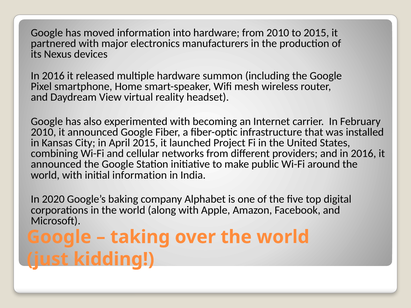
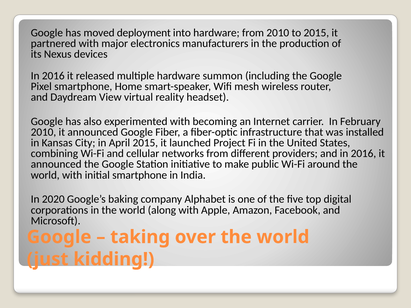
moved information: information -> deployment
initial information: information -> smartphone
